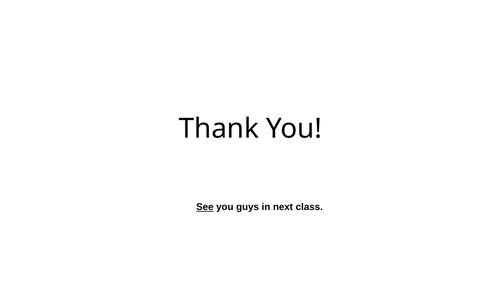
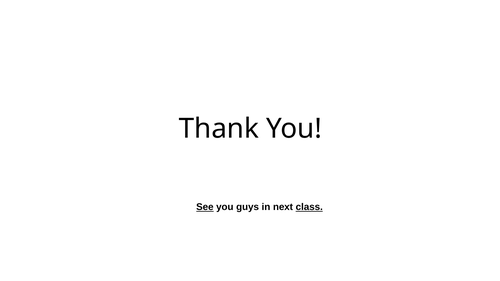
class underline: none -> present
